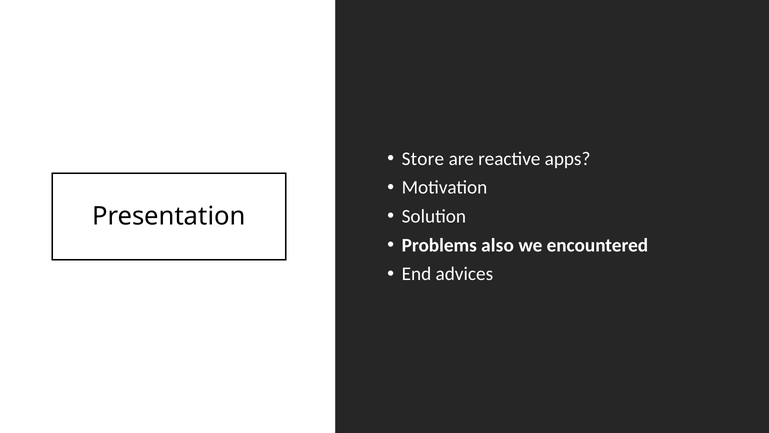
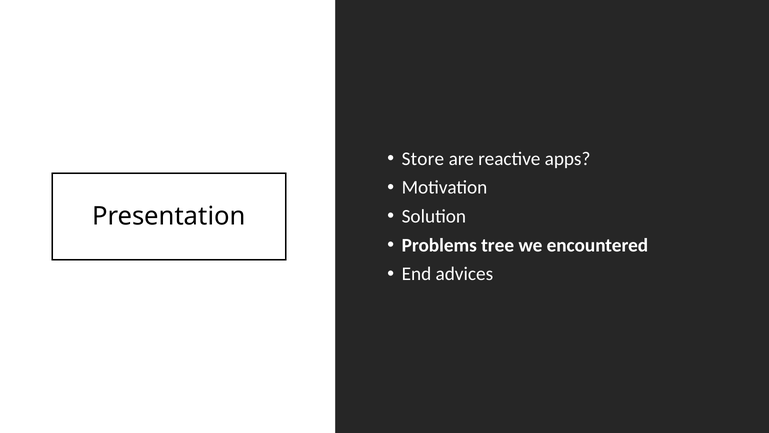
also: also -> tree
